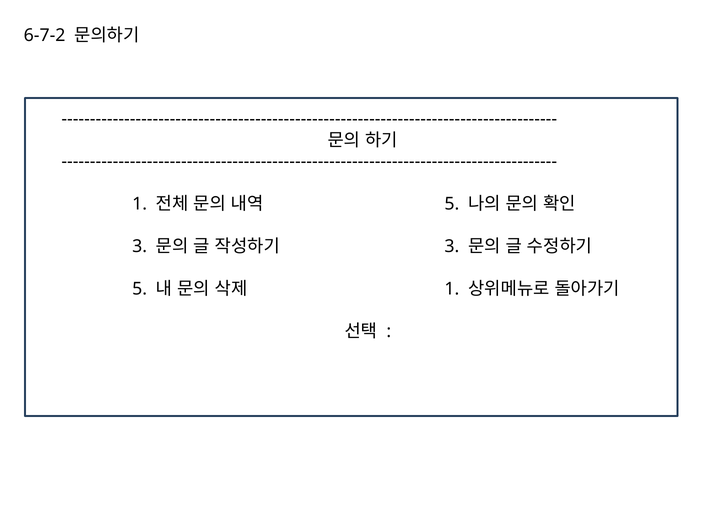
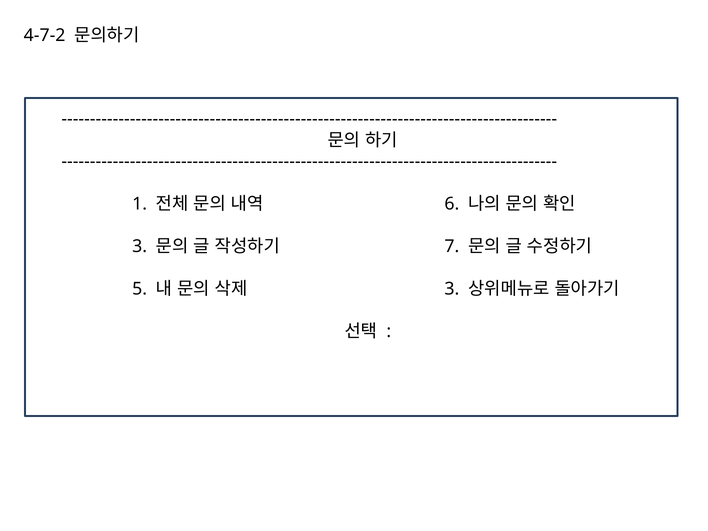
6-7-2: 6-7-2 -> 4-7-2
5 at (452, 204): 5 -> 6
3 at (452, 247): 3 -> 7
1 at (452, 289): 1 -> 3
